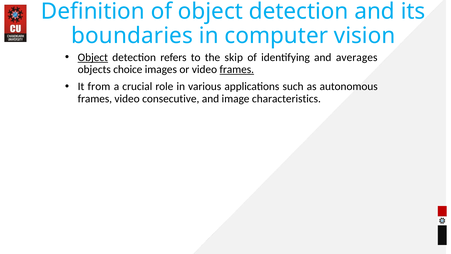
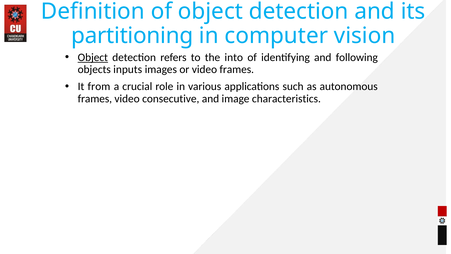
boundaries: boundaries -> partitioning
skip: skip -> into
averages: averages -> following
choice: choice -> inputs
frames at (237, 69) underline: present -> none
